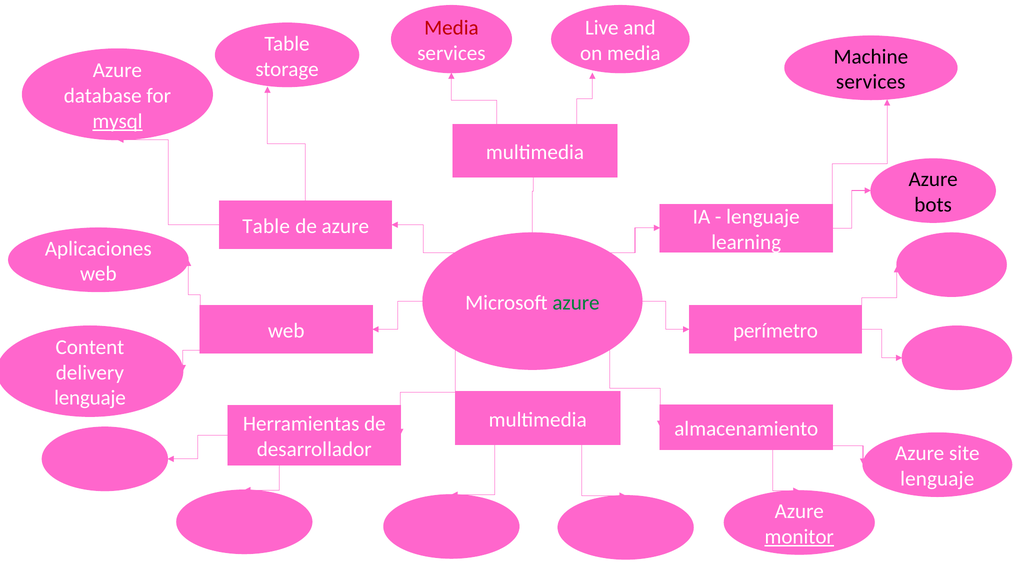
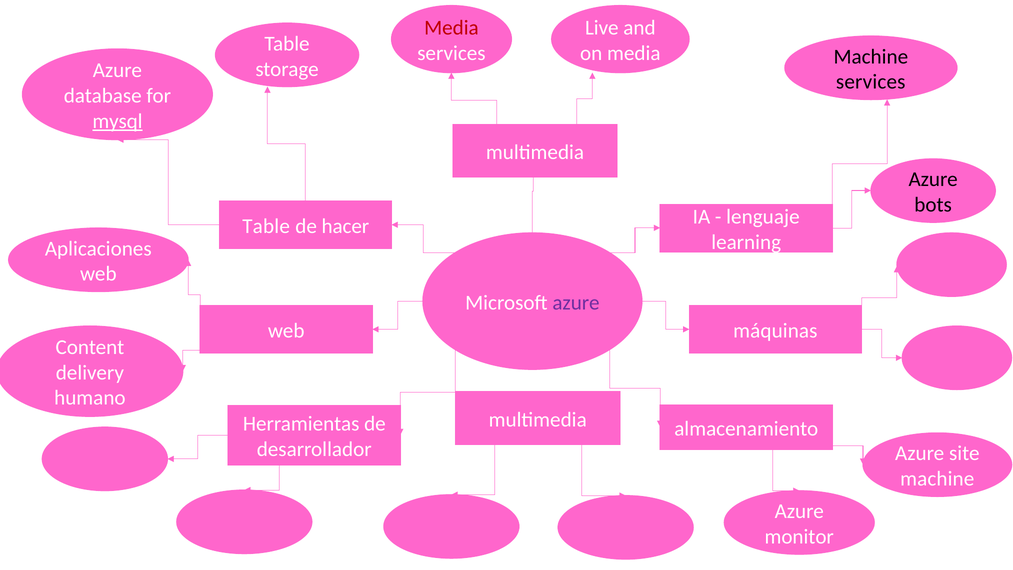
de azure: azure -> hacer
azure at (576, 302) colour: green -> purple
perímetro: perímetro -> máquinas
lenguaje at (90, 398): lenguaje -> humano
lenguaje at (937, 479): lenguaje -> machine
monitor underline: present -> none
